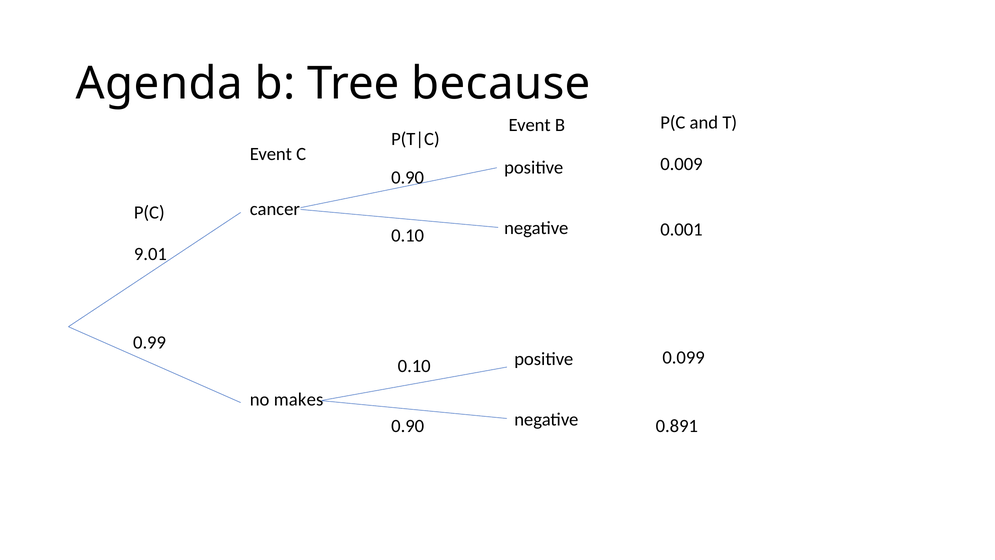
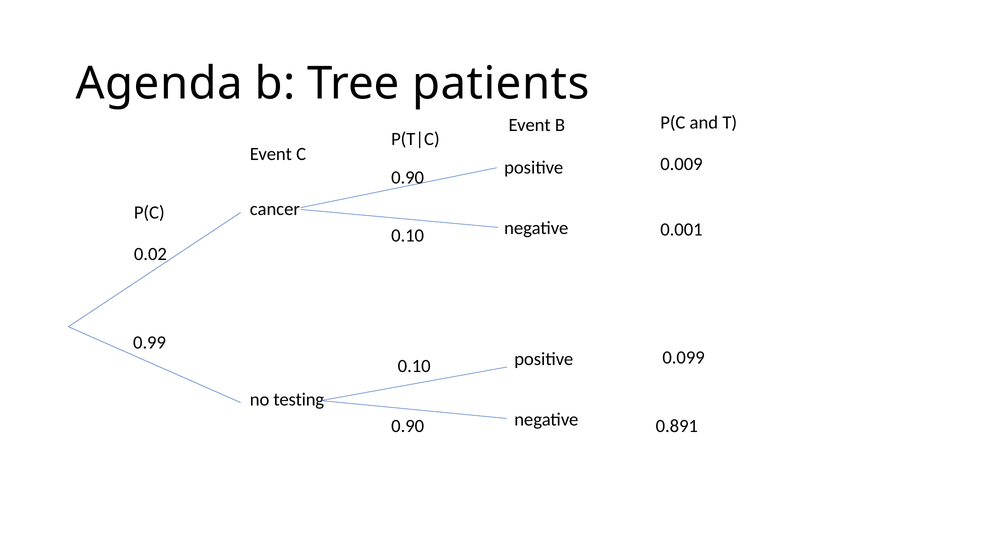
because: because -> patients
9.01: 9.01 -> 0.02
makes: makes -> testing
